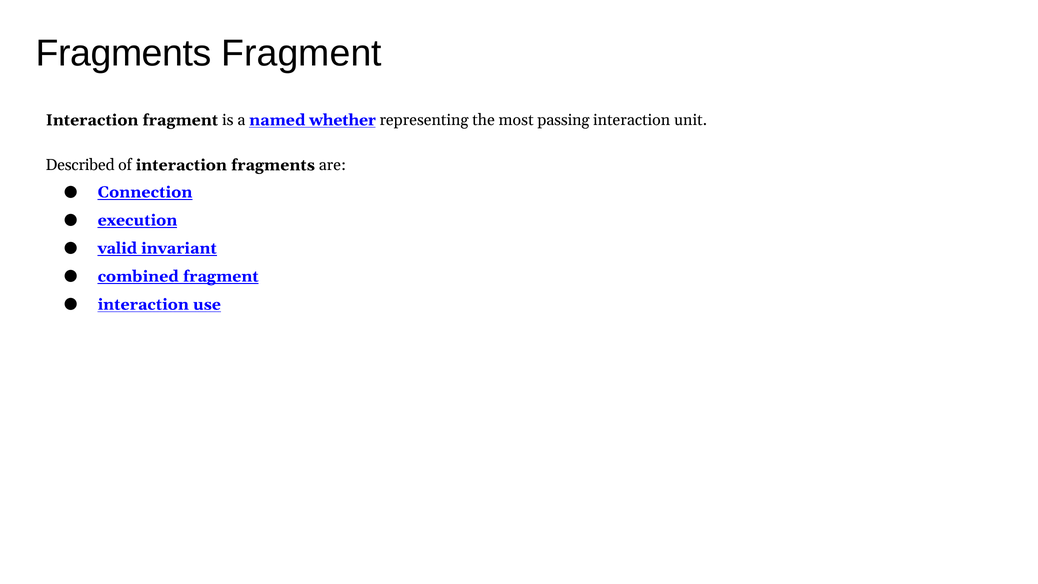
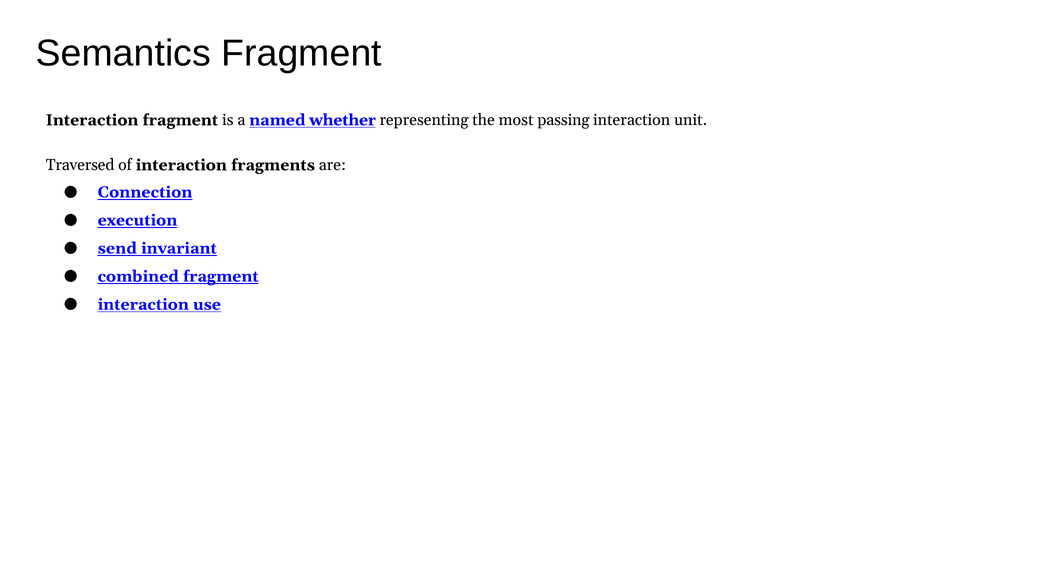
Fragments at (124, 53): Fragments -> Semantics
Described: Described -> Traversed
valid: valid -> send
